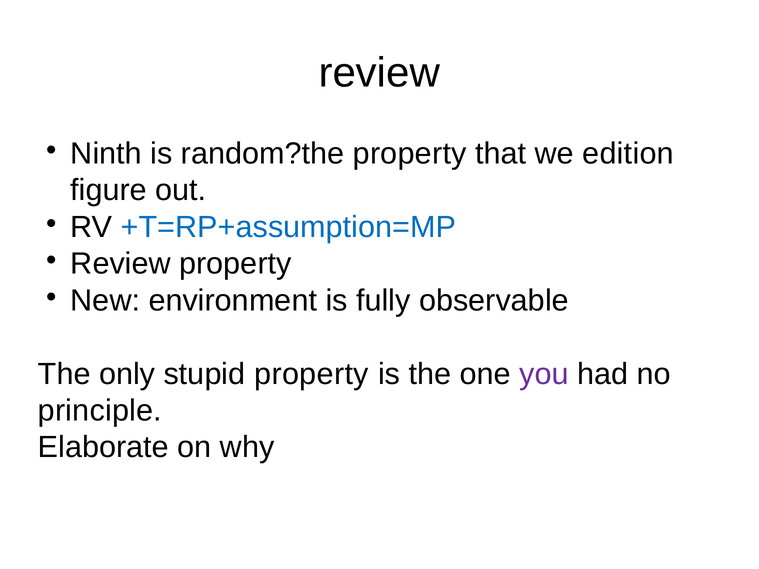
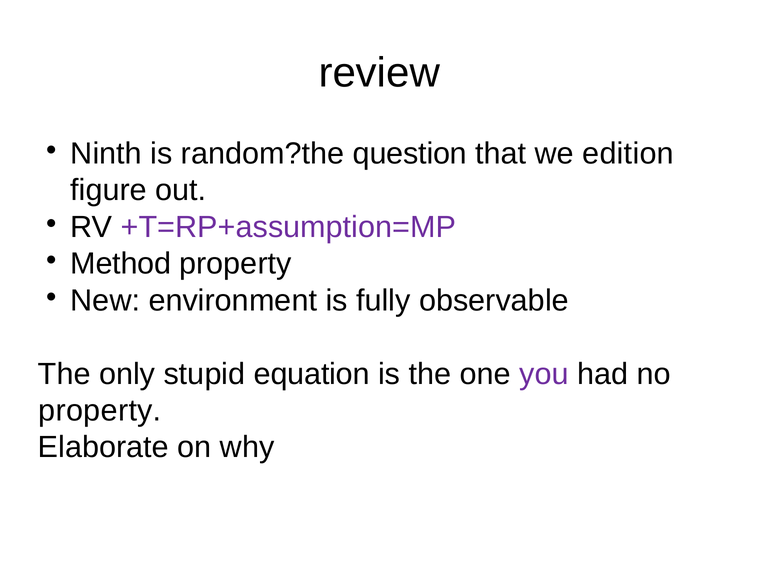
random?the property: property -> question
+T=RP+assumption=MP colour: blue -> purple
Review at (121, 264): Review -> Method
stupid property: property -> equation
principle at (100, 411): principle -> property
